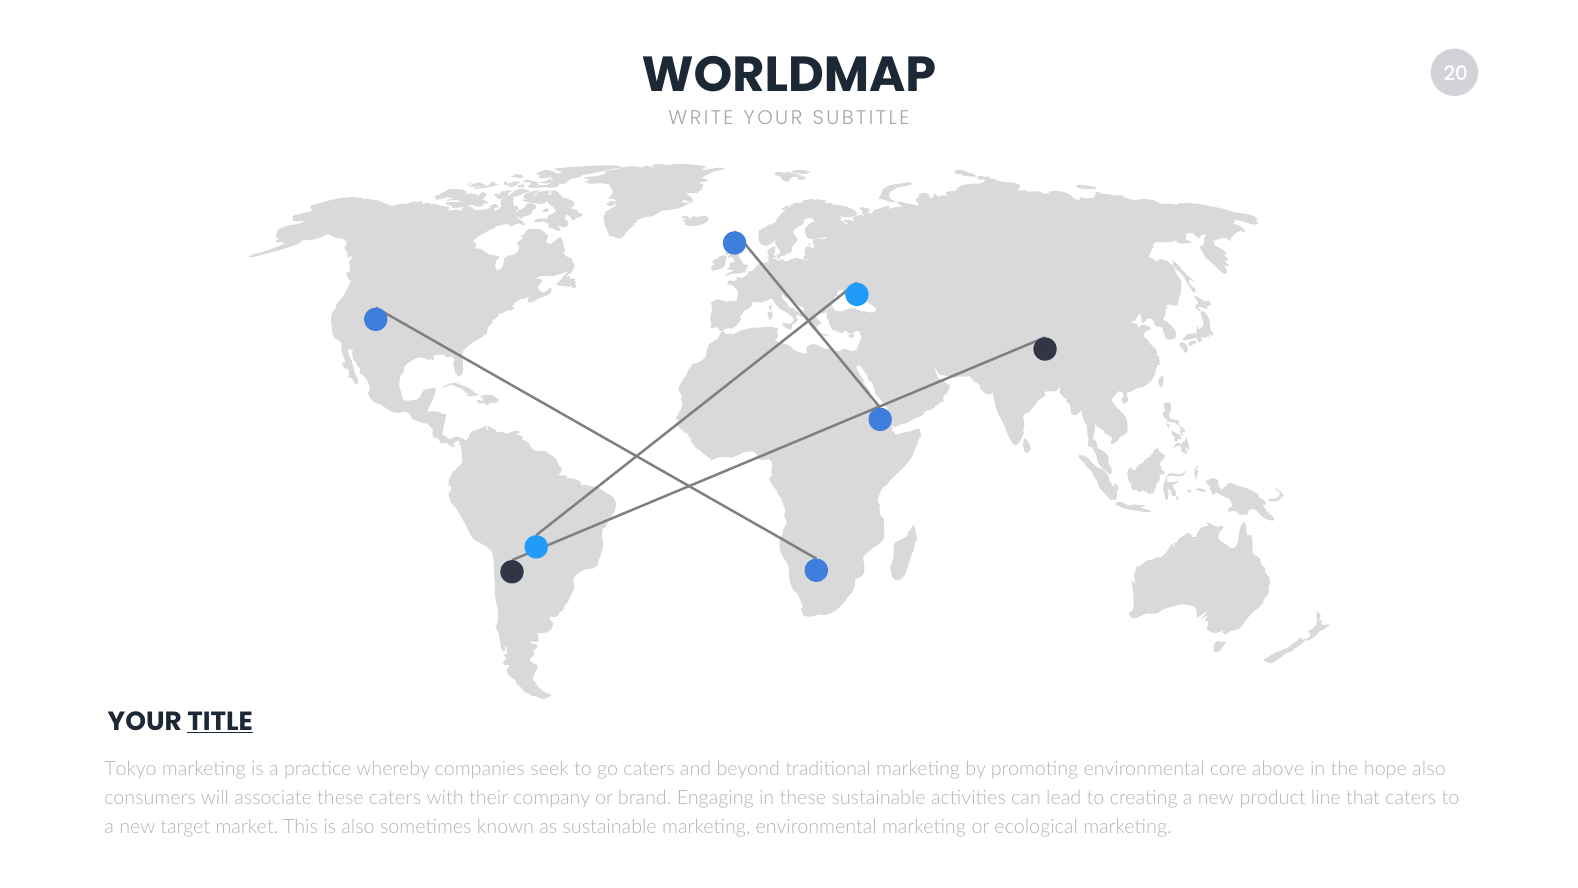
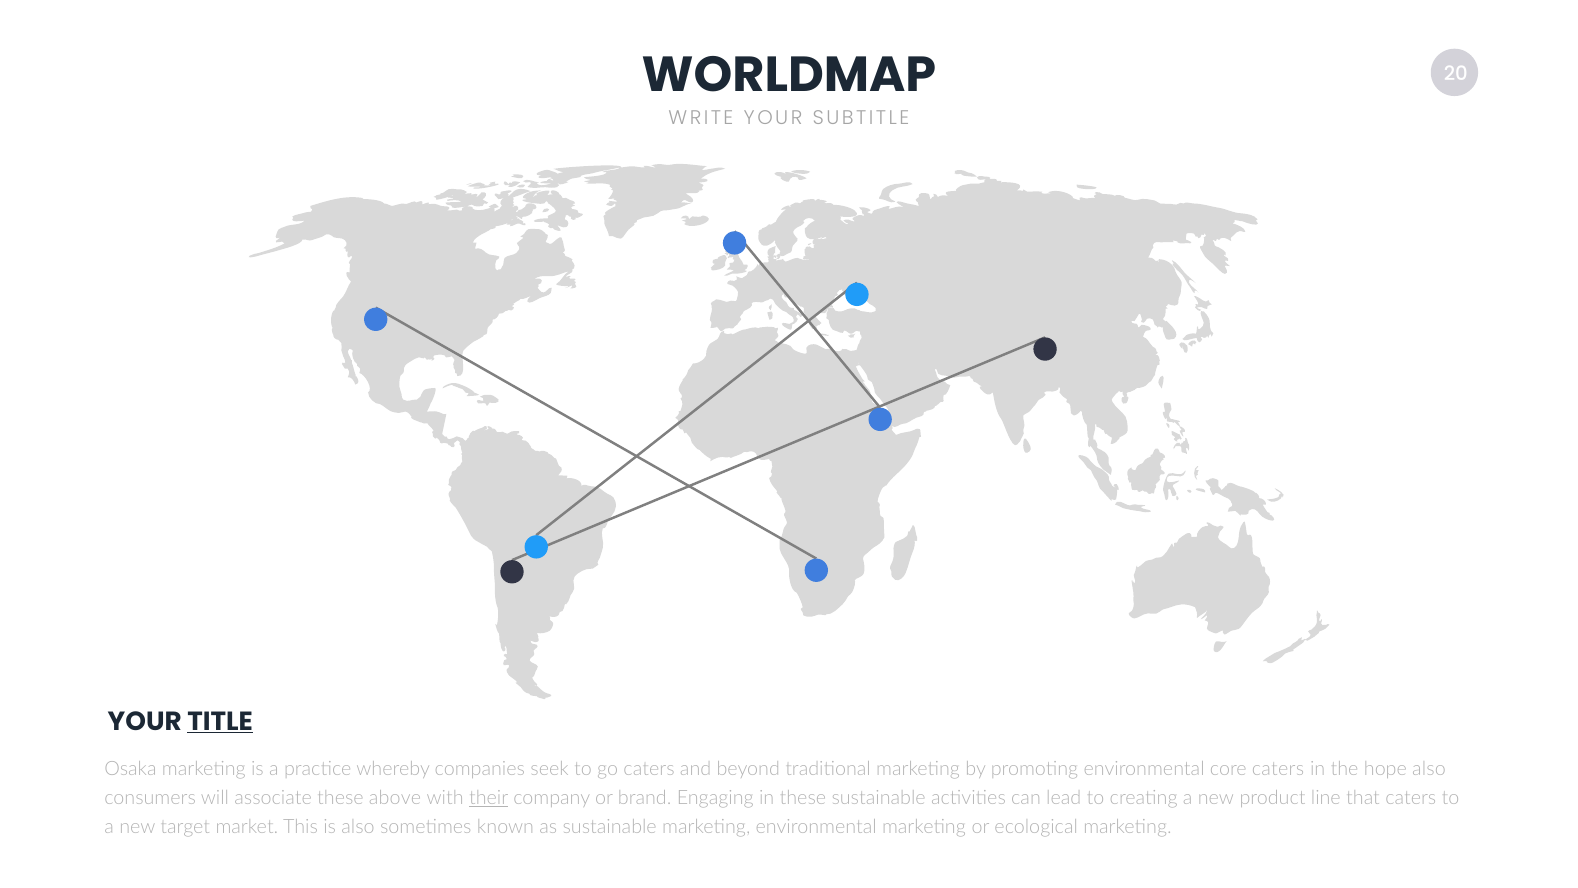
Tokyo: Tokyo -> Osaka
core above: above -> caters
these caters: caters -> above
their underline: none -> present
